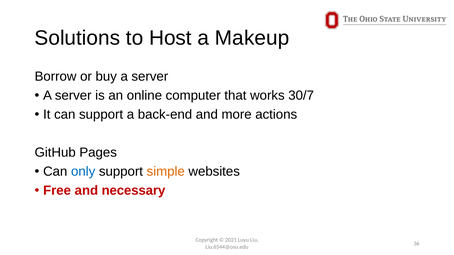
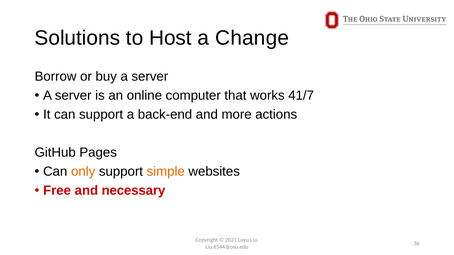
Makeup: Makeup -> Change
30/7: 30/7 -> 41/7
only colour: blue -> orange
